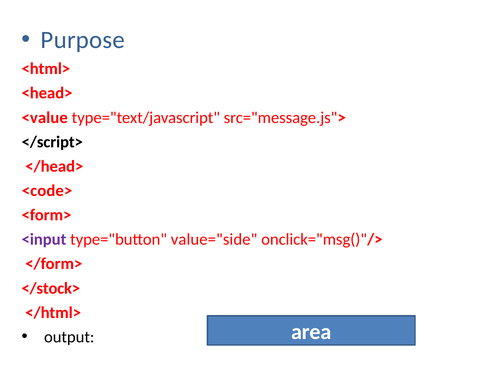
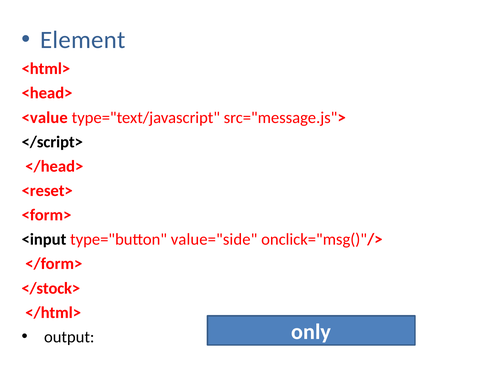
Purpose: Purpose -> Element
<code>: <code> -> <reset>
<input colour: purple -> black
area: area -> only
